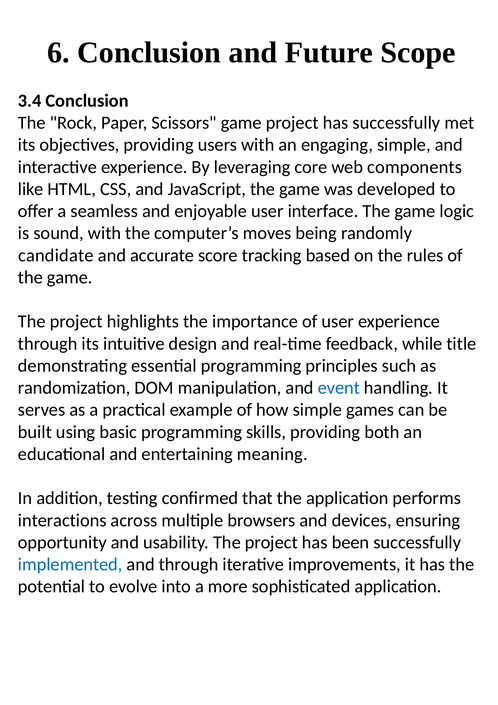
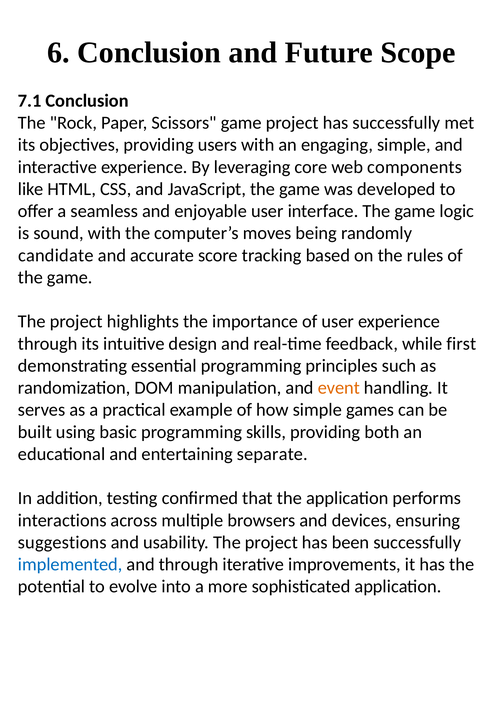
3.4: 3.4 -> 7.1
title: title -> first
event colour: blue -> orange
meaning: meaning -> separate
opportunity: opportunity -> suggestions
